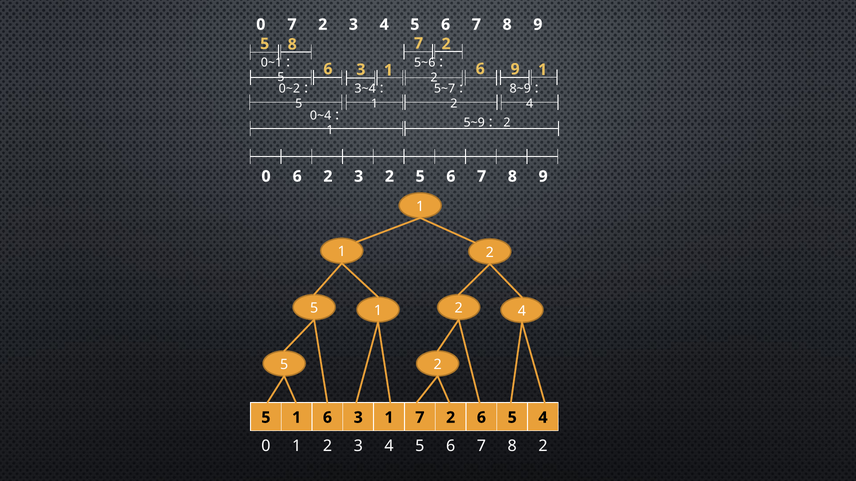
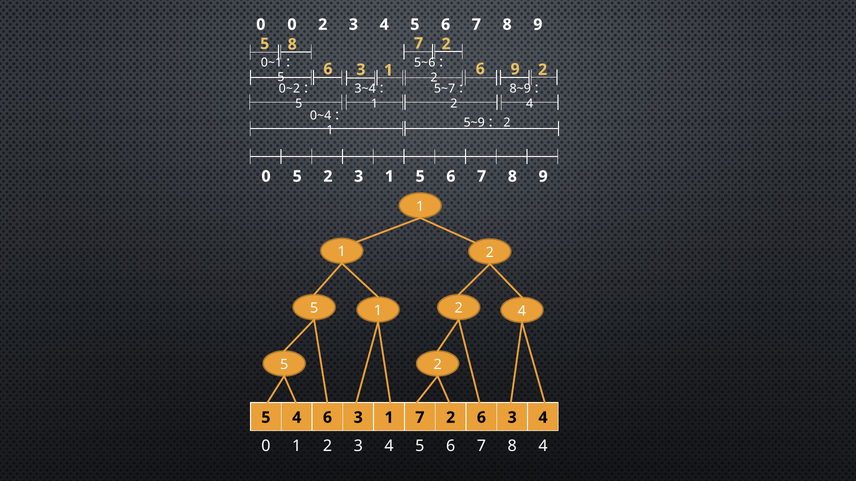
0 7: 7 -> 0
9 1: 1 -> 2
0 6: 6 -> 5
2 3 2: 2 -> 1
1 at (297, 418): 1 -> 4
2 6 5: 5 -> 3
8 2: 2 -> 4
